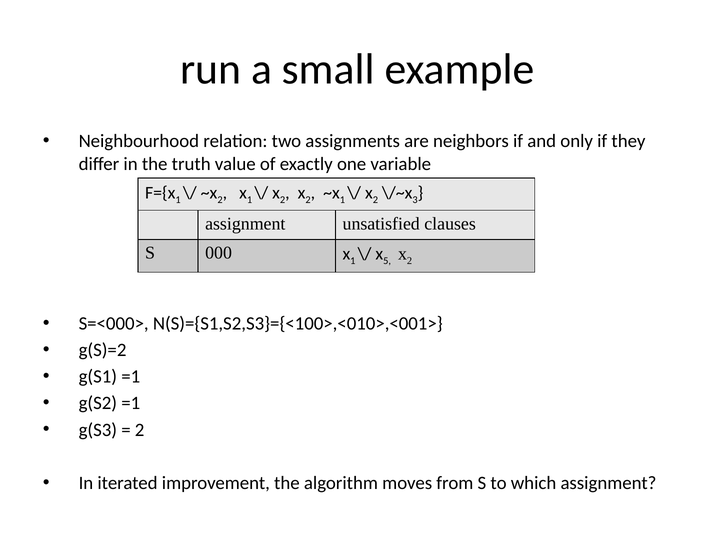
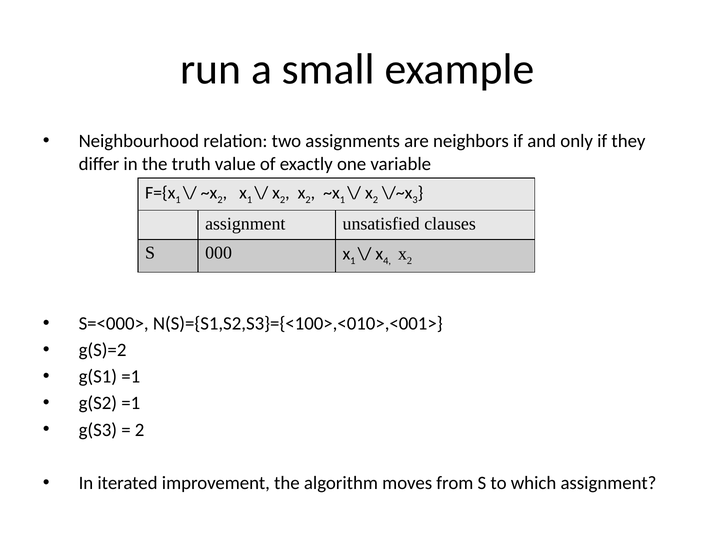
5: 5 -> 4
